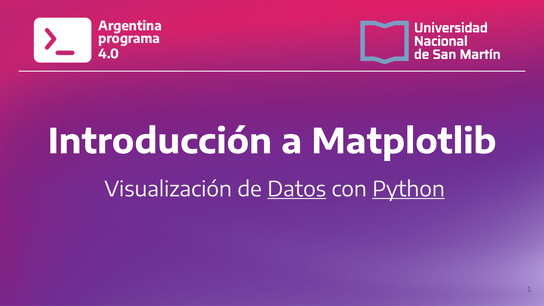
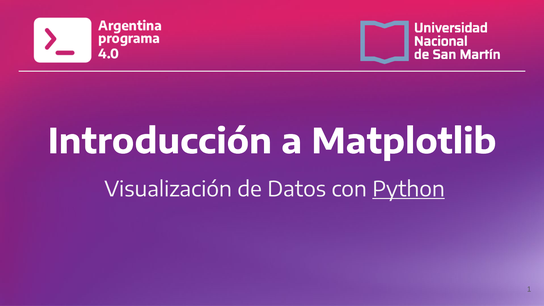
Datos underline: present -> none
